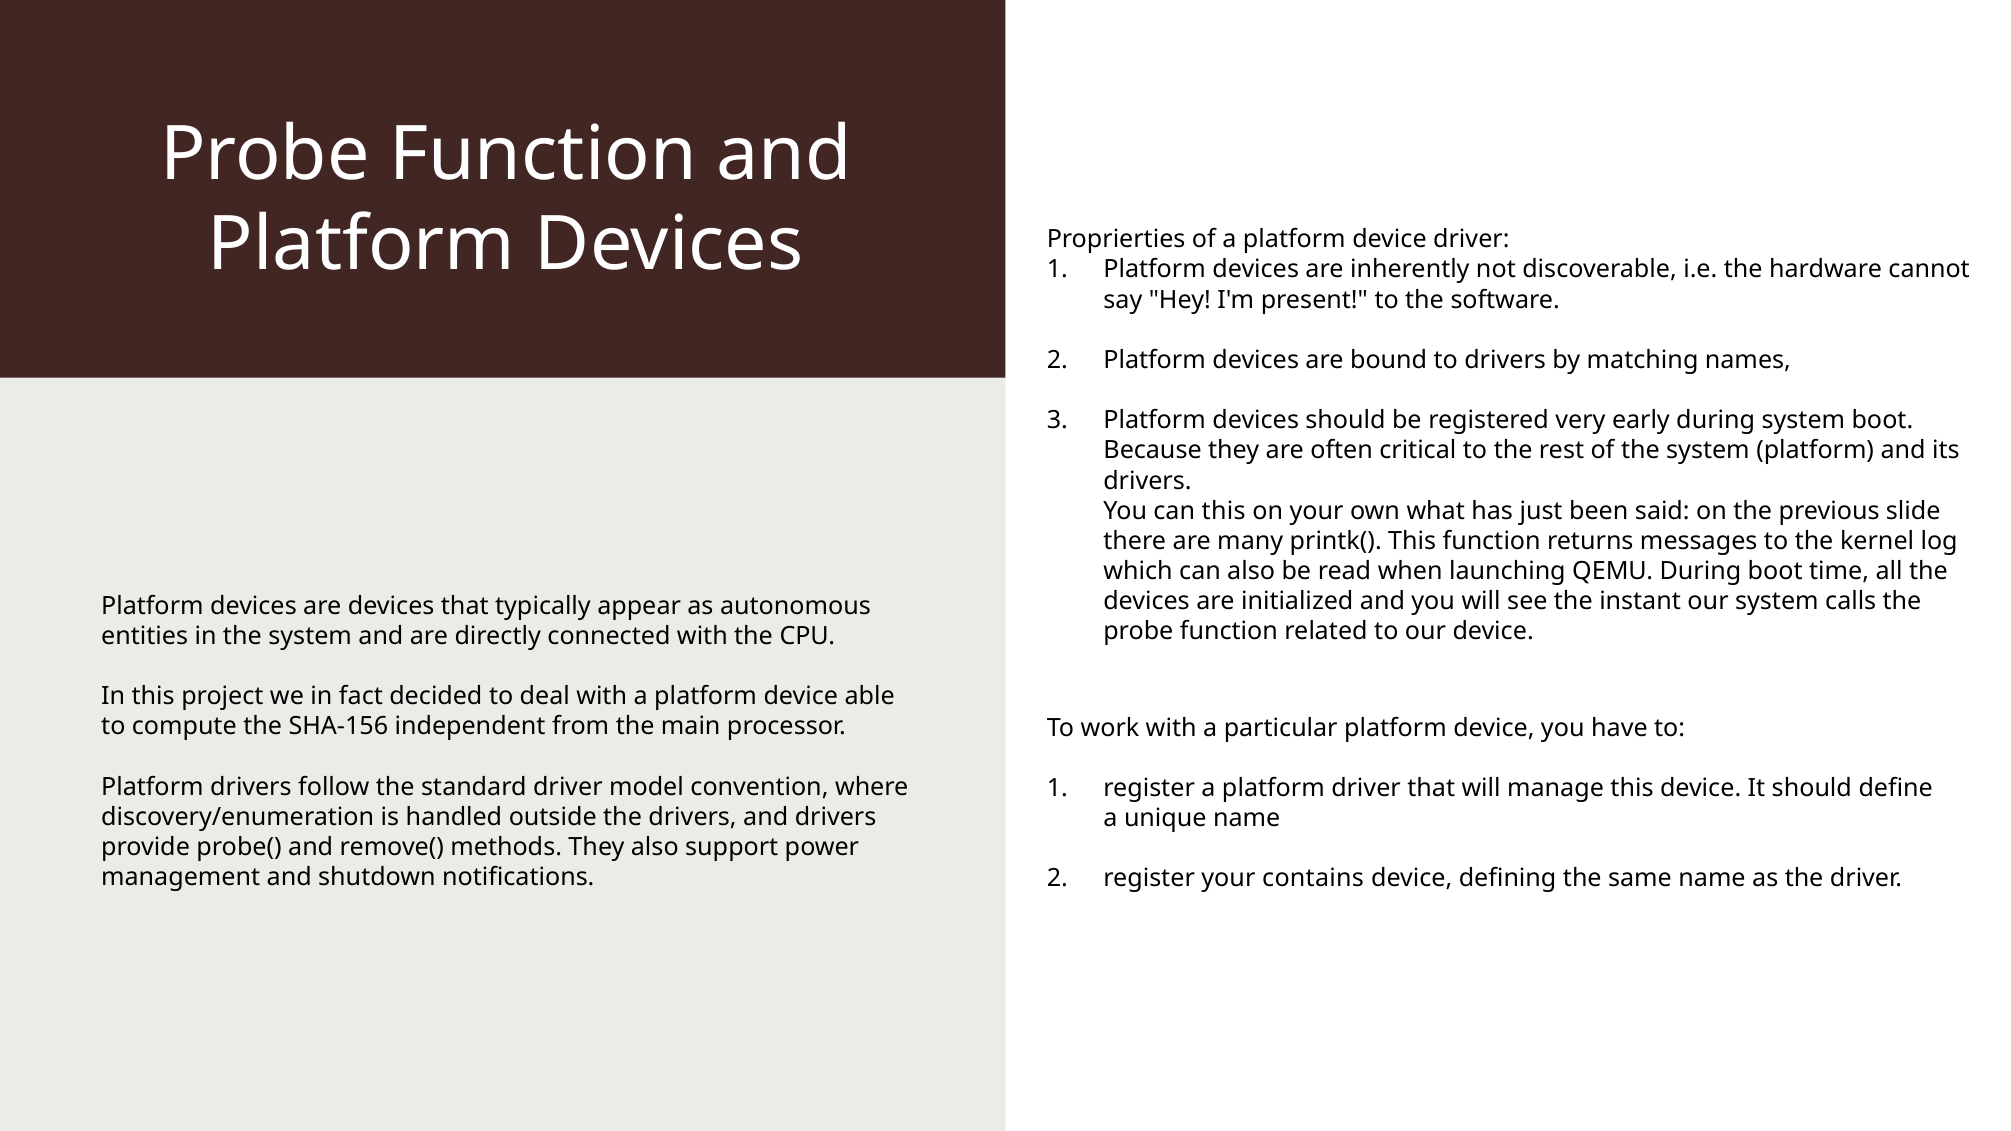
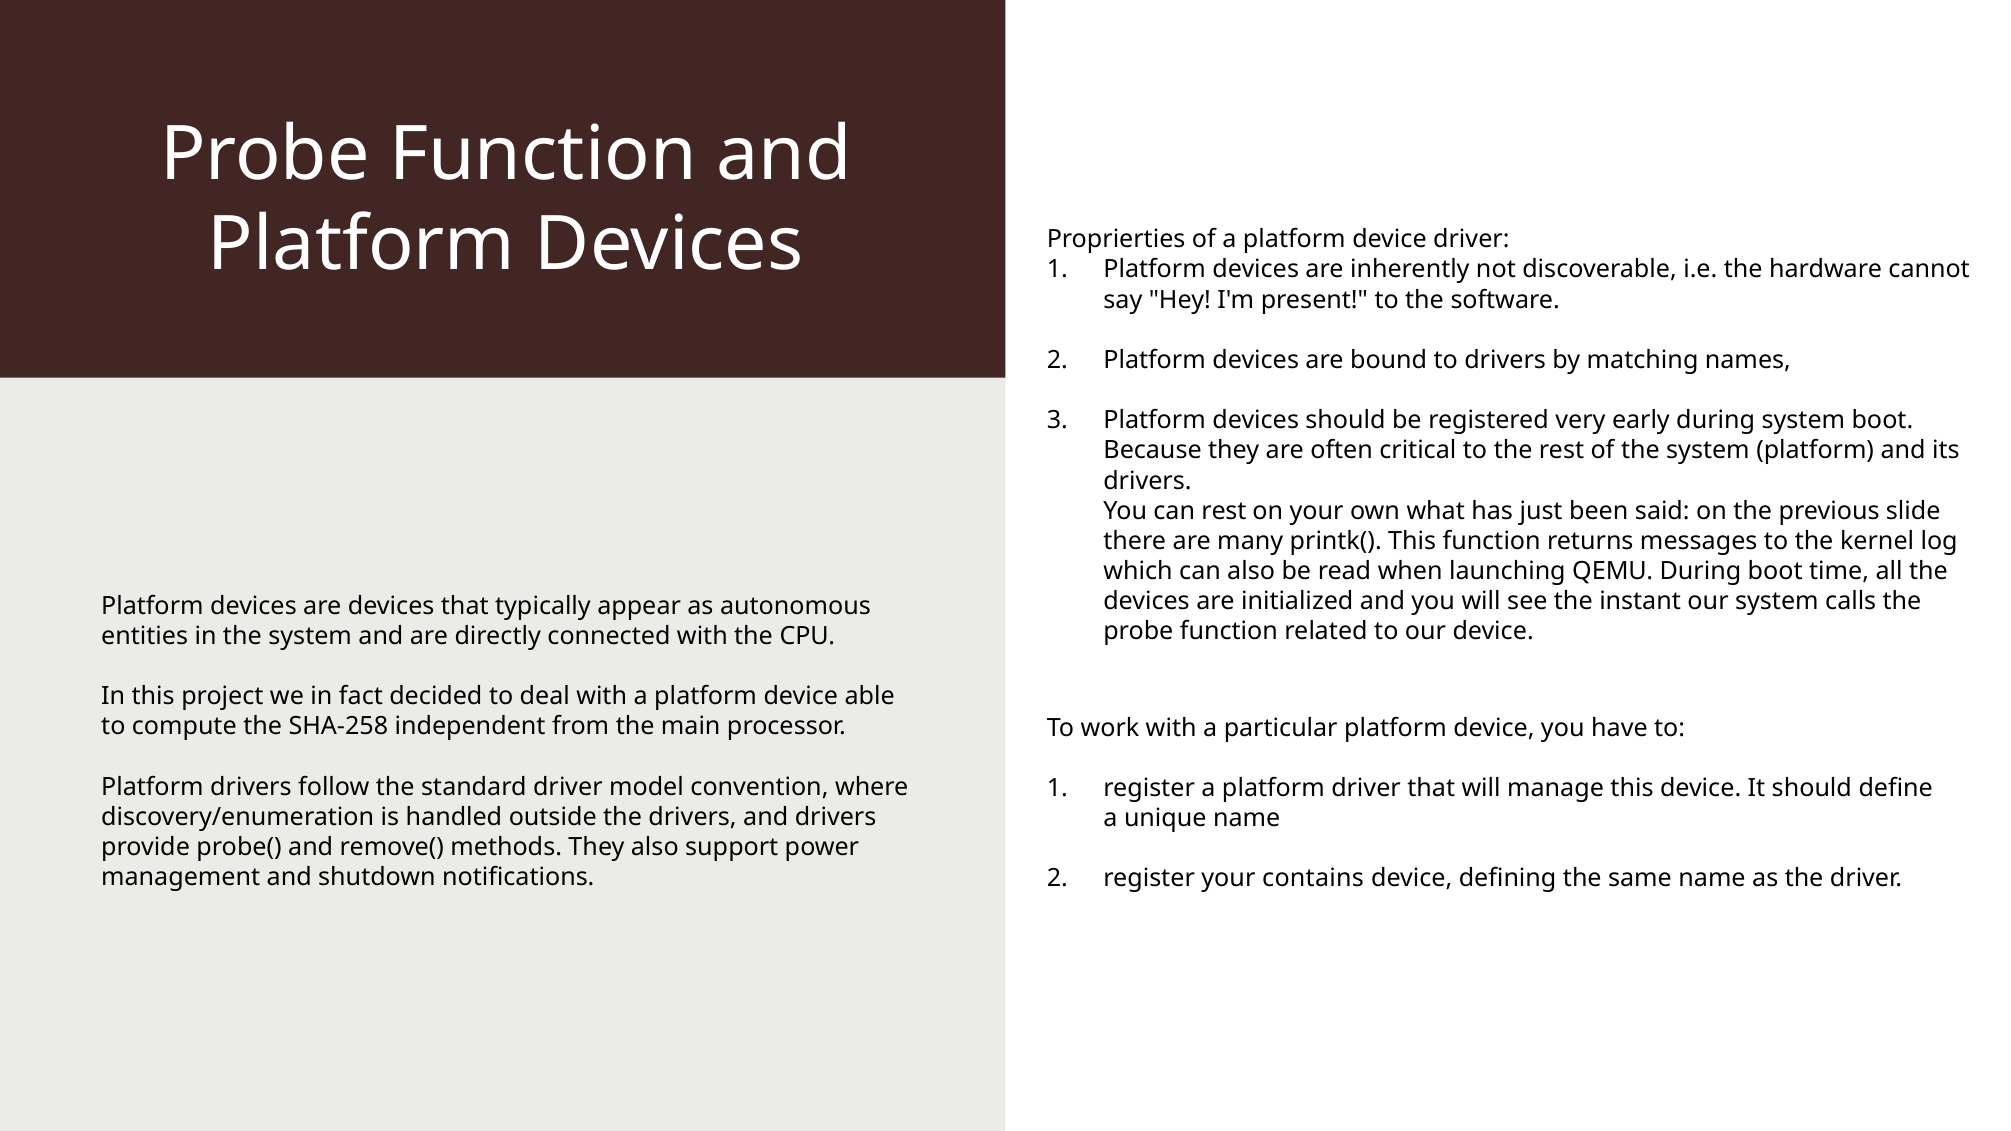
can this: this -> rest
SHA-156: SHA-156 -> SHA-258
